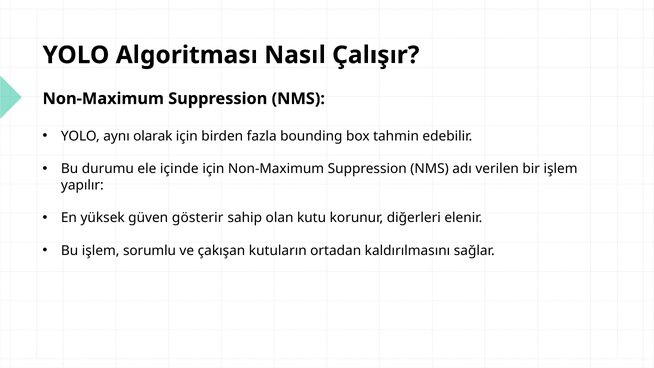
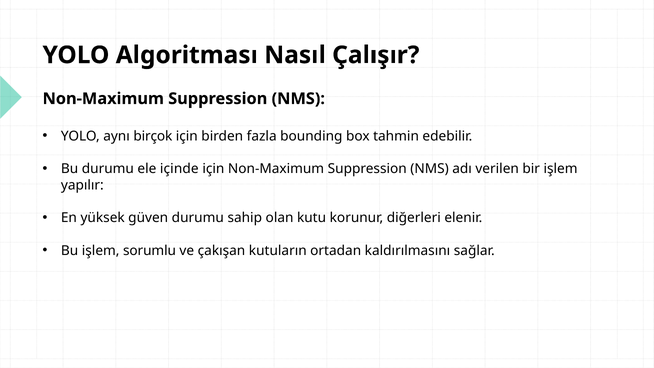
olarak: olarak -> birçok
güven gösterir: gösterir -> durumu
